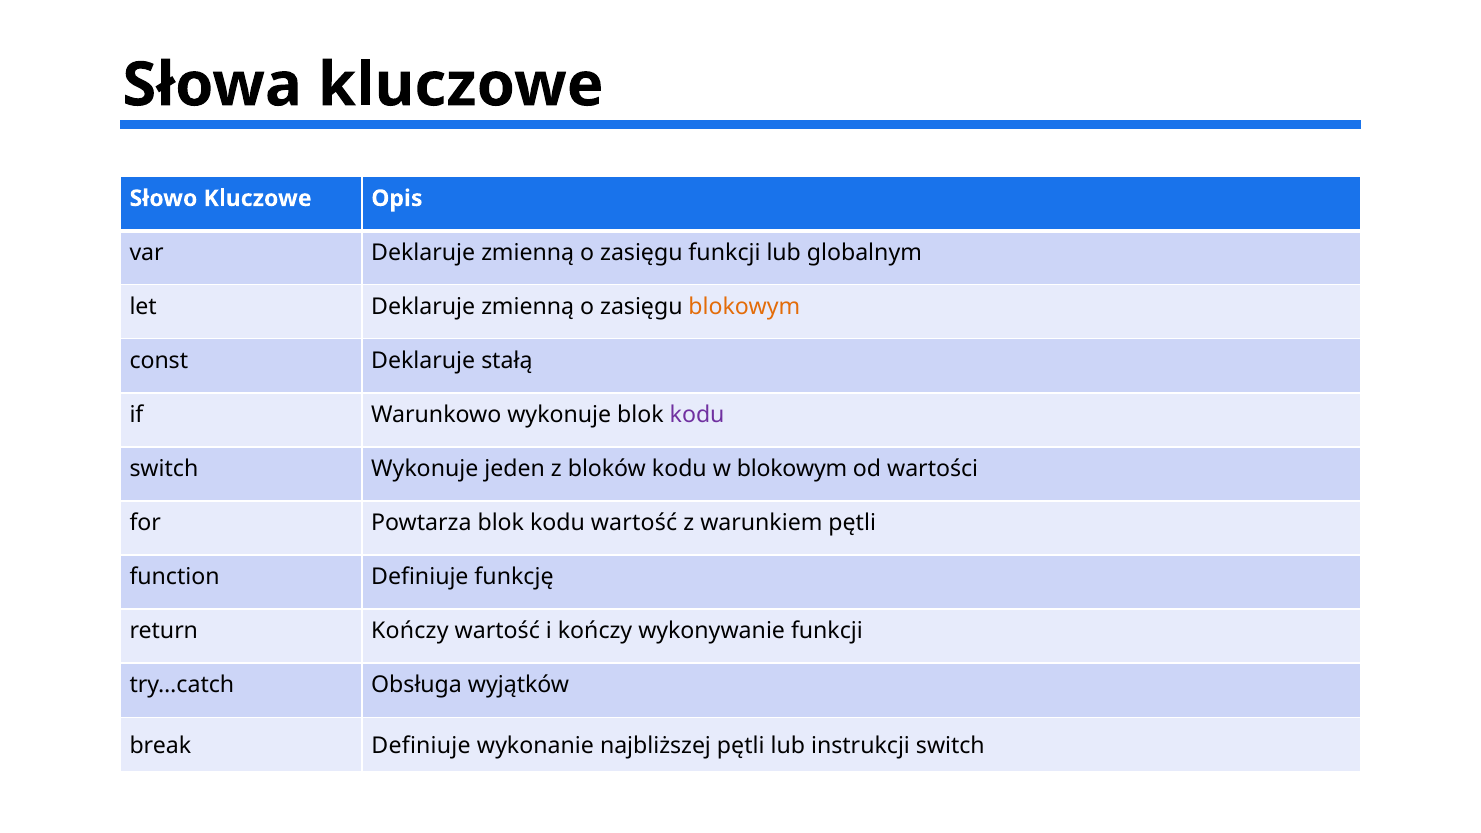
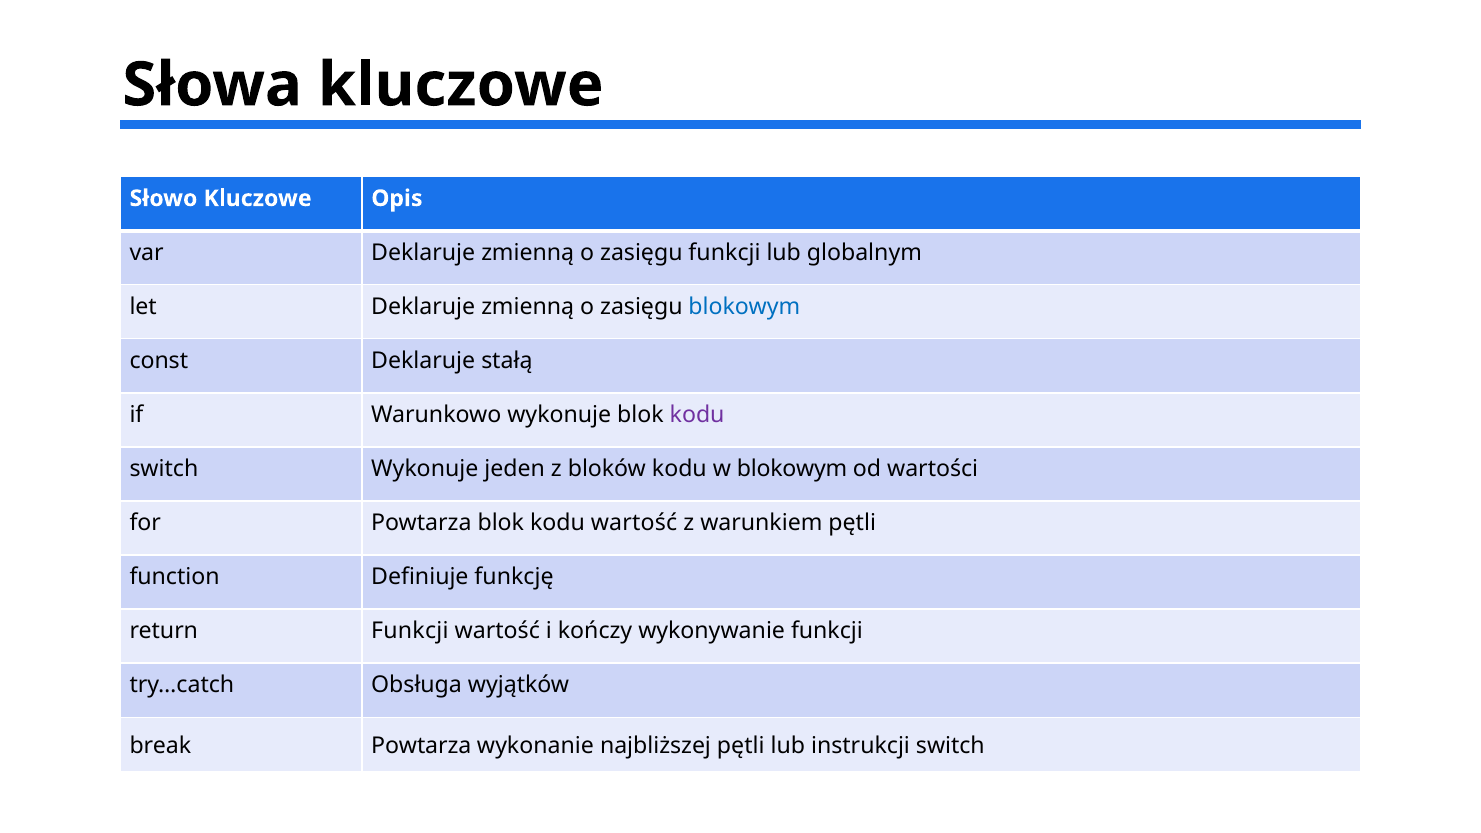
blokowym at (744, 307) colour: orange -> blue
return Kończy: Kończy -> Funkcji
break Definiuje: Definiuje -> Powtarza
